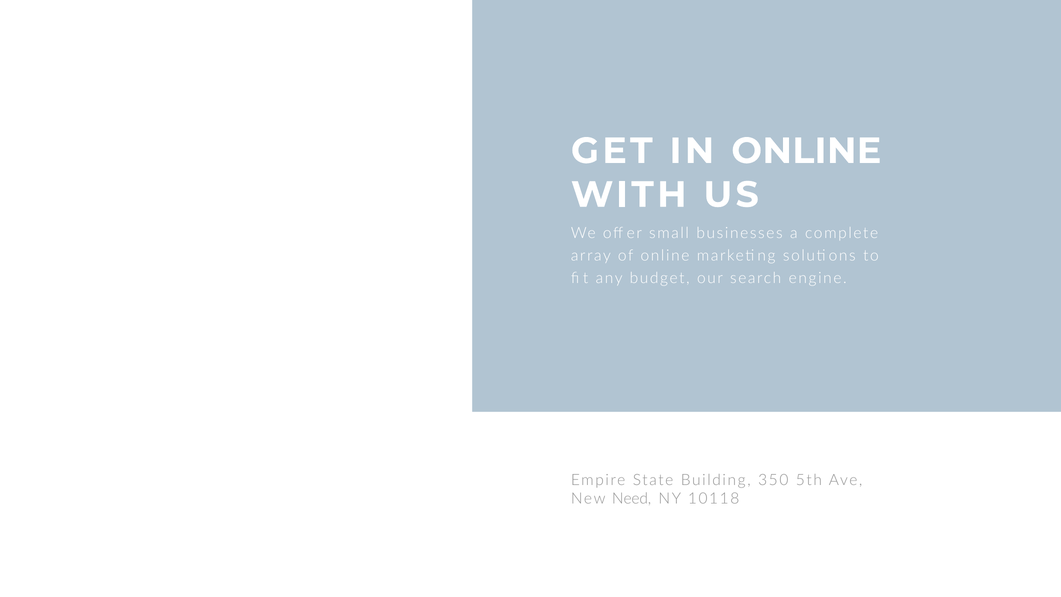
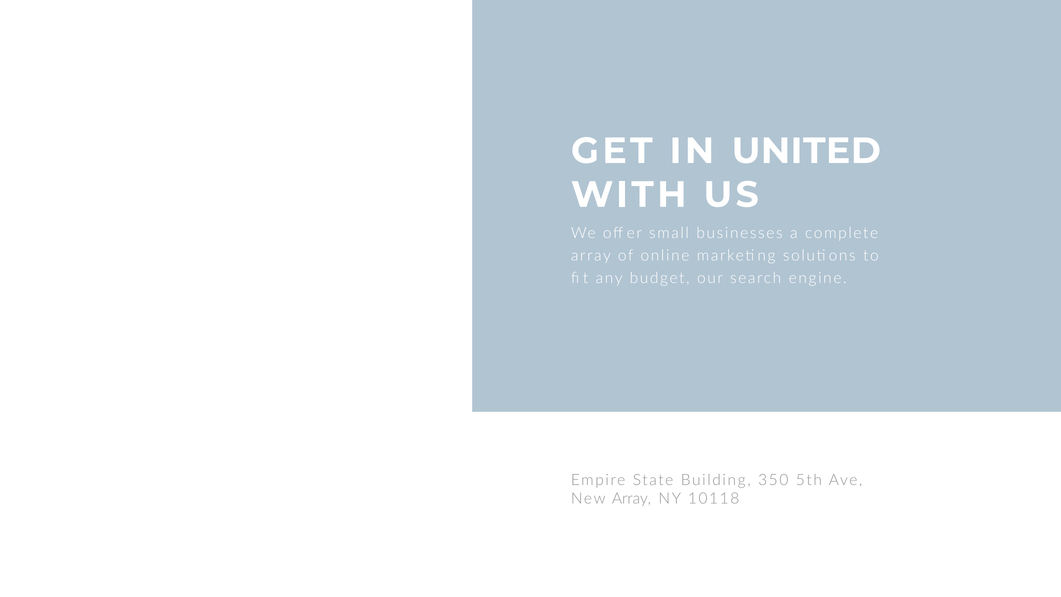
IN ONLINE: ONLINE -> UNITED
New Need: Need -> Array
